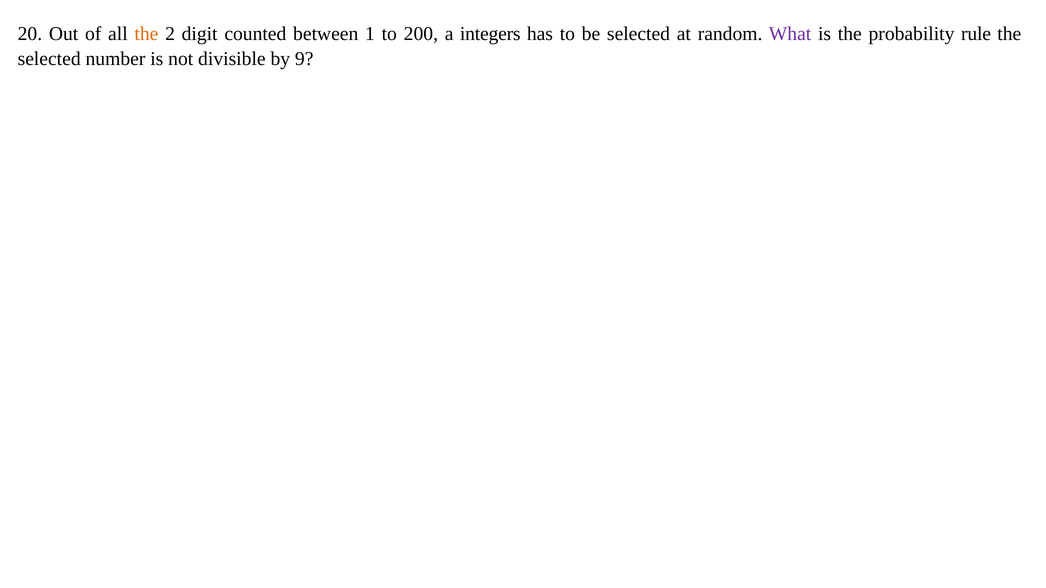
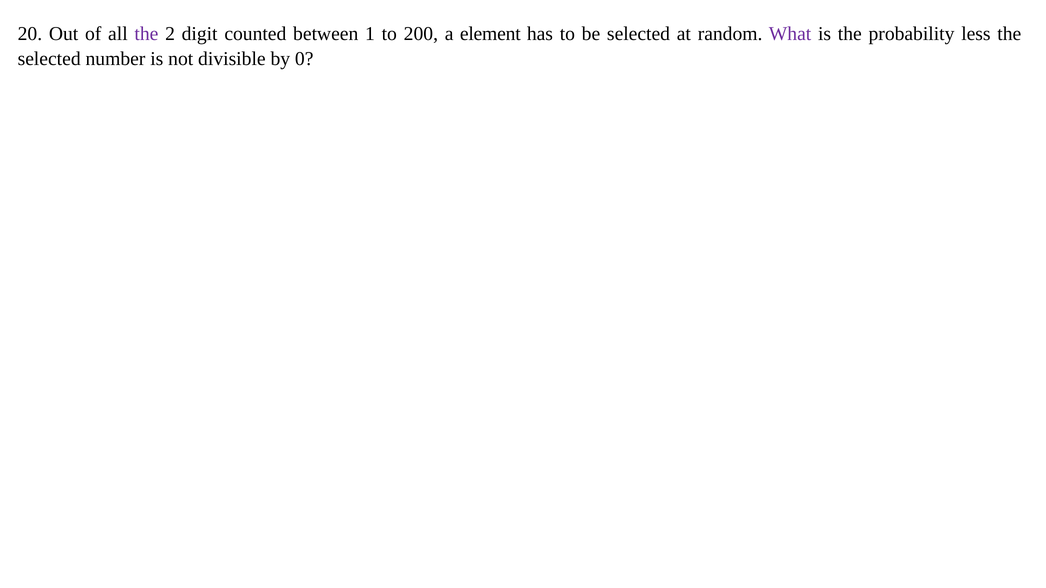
the at (146, 34) colour: orange -> purple
integers: integers -> element
rule: rule -> less
9: 9 -> 0
